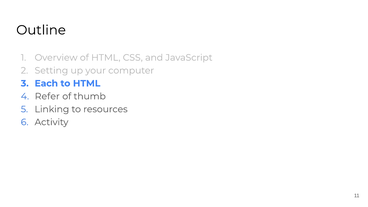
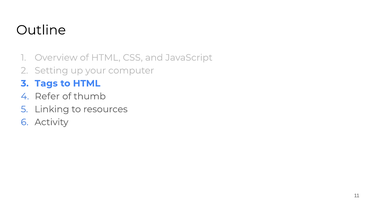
Each: Each -> Tags
